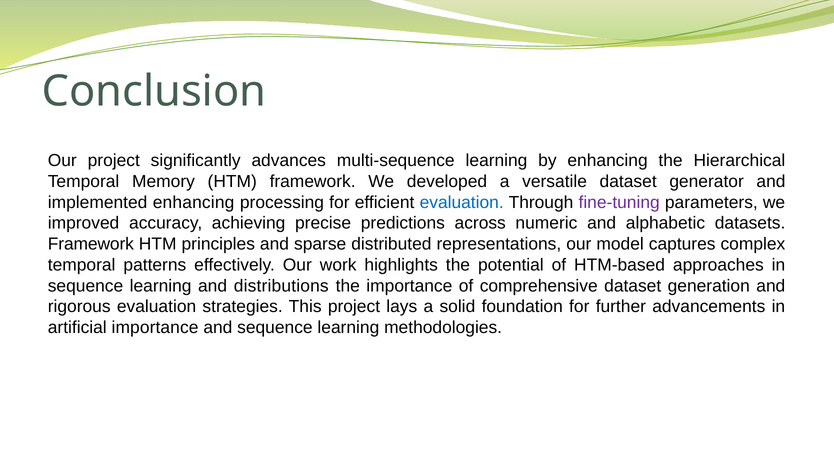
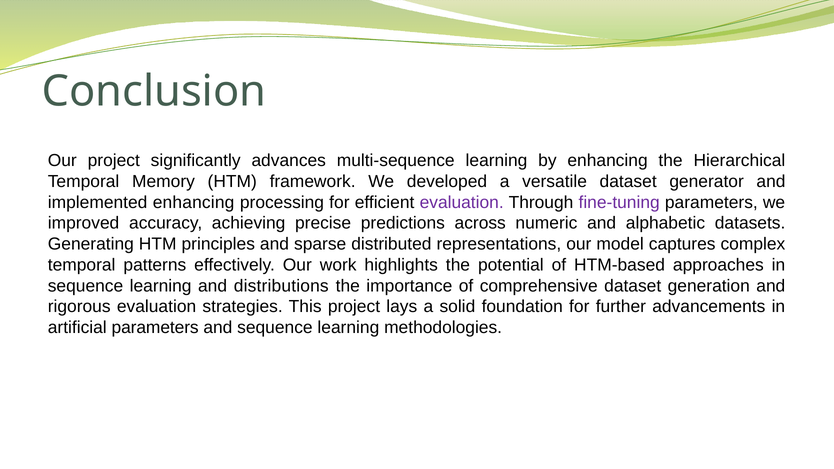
evaluation at (462, 202) colour: blue -> purple
Framework at (91, 244): Framework -> Generating
artificial importance: importance -> parameters
